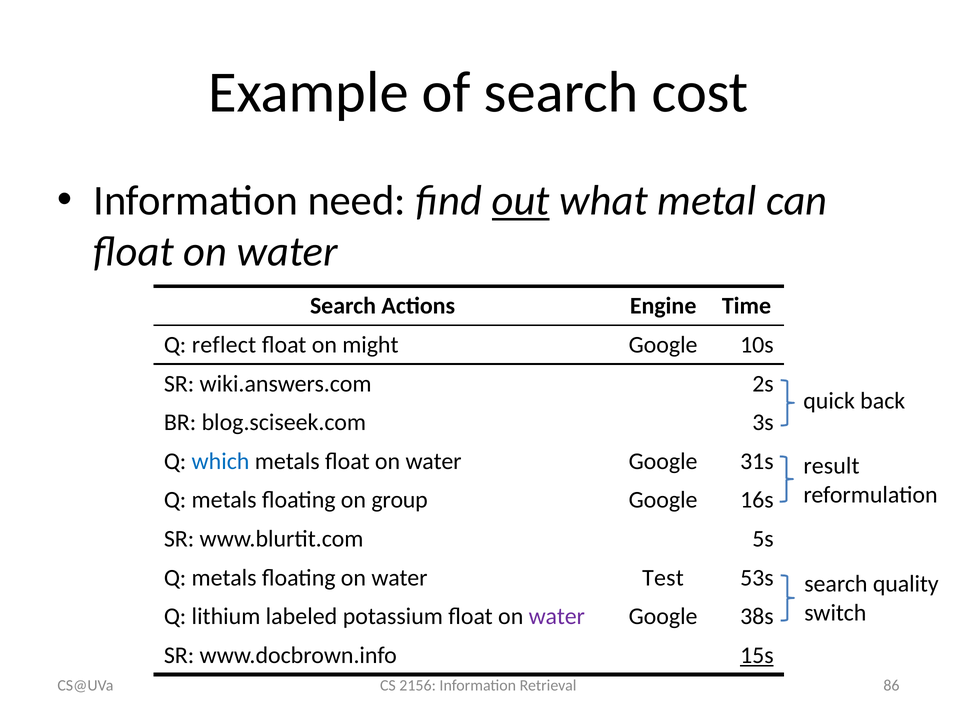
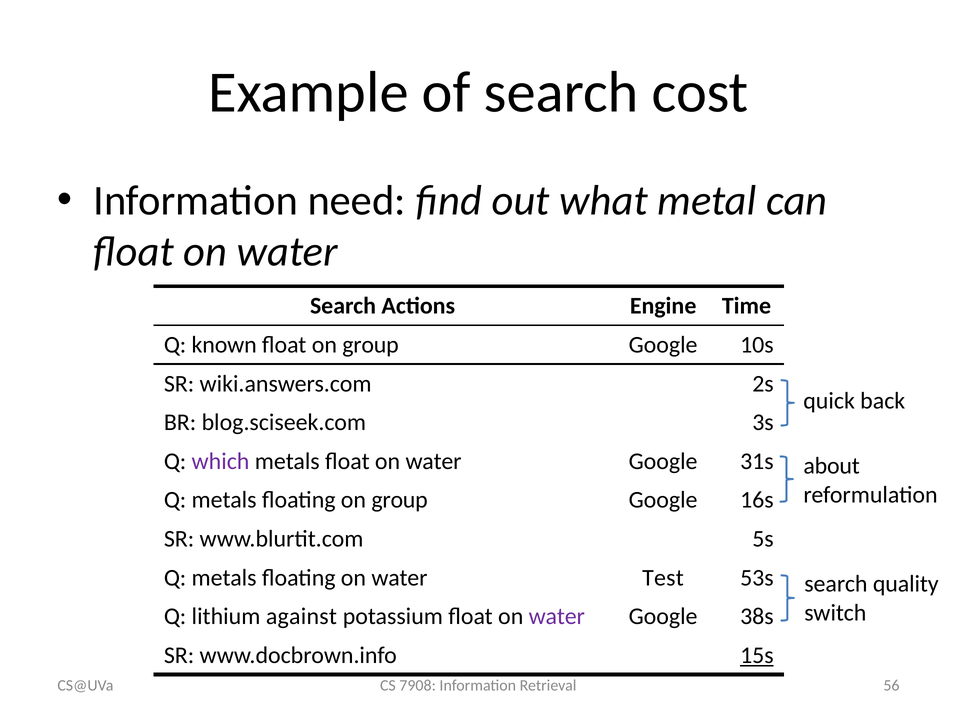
out underline: present -> none
reflect: reflect -> known
float on might: might -> group
which colour: blue -> purple
result: result -> about
labeled: labeled -> against
2156: 2156 -> 7908
86: 86 -> 56
